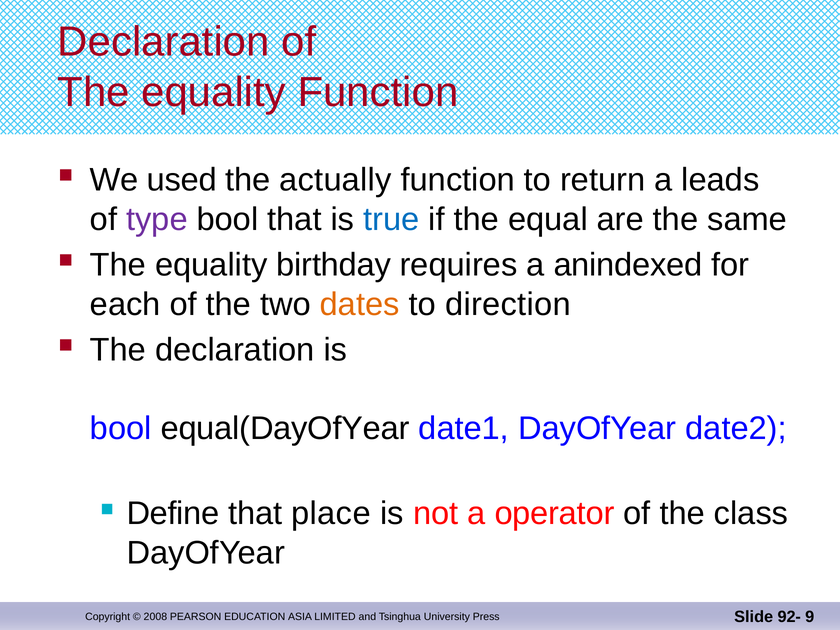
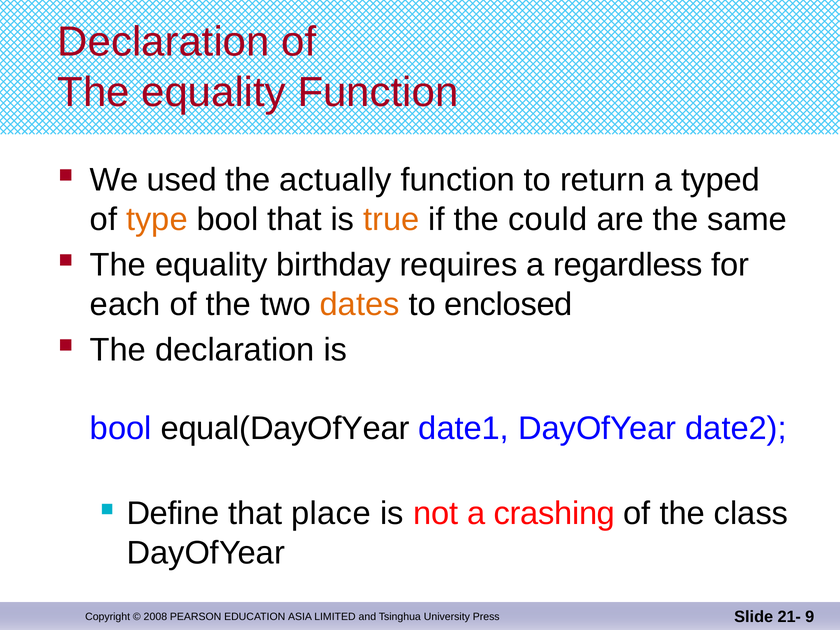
leads: leads -> typed
type colour: purple -> orange
true colour: blue -> orange
equal: equal -> could
anindexed: anindexed -> regardless
direction: direction -> enclosed
operator: operator -> crashing
92-: 92- -> 21-
